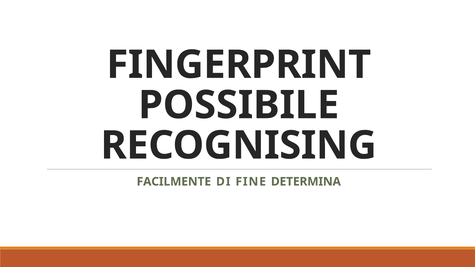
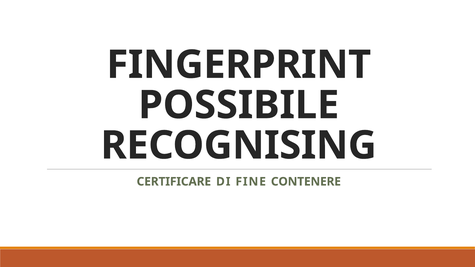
FACILMENTE: FACILMENTE -> CERTIFICARE
DETERMINA: DETERMINA -> CONTENERE
